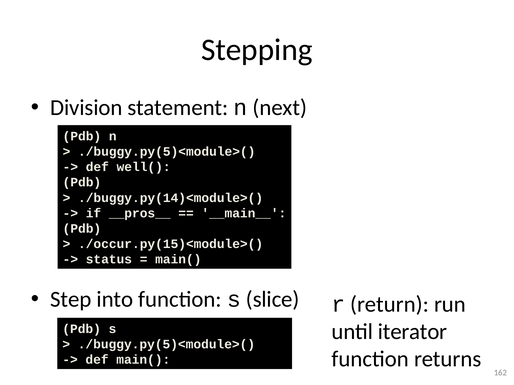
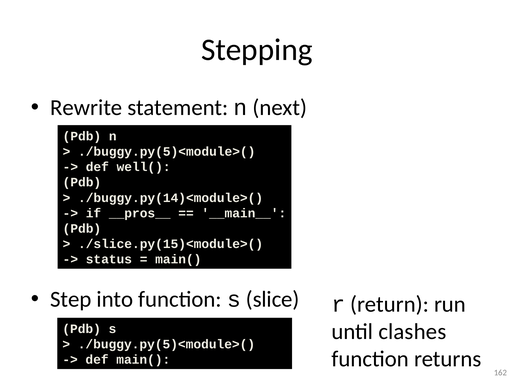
Division: Division -> Rewrite
./occur.py(15)<module>(: ./occur.py(15)<module>( -> ./slice.py(15)<module>(
iterator: iterator -> clashes
